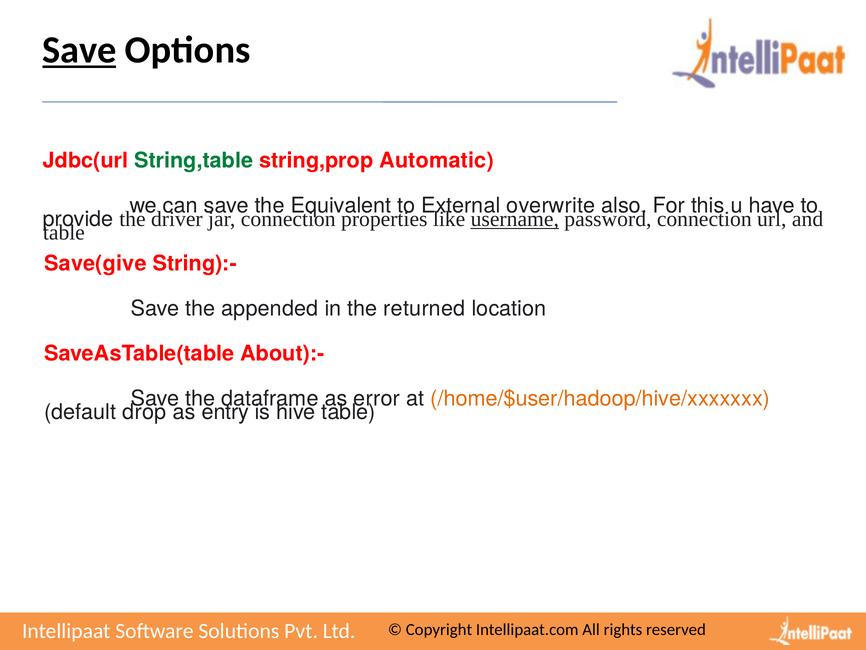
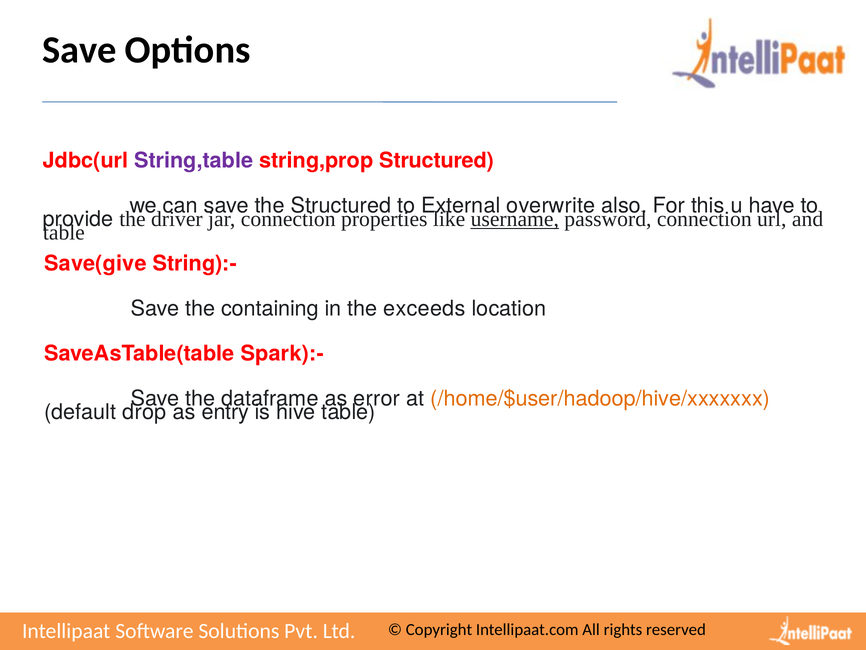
Save at (79, 50) underline: present -> none
String,table colour: green -> purple
string,prop Automatic: Automatic -> Structured
Equivalent at (341, 206): Equivalent -> Structured
appended: appended -> containing
returned: returned -> exceeds
About):-: About):- -> Spark):-
